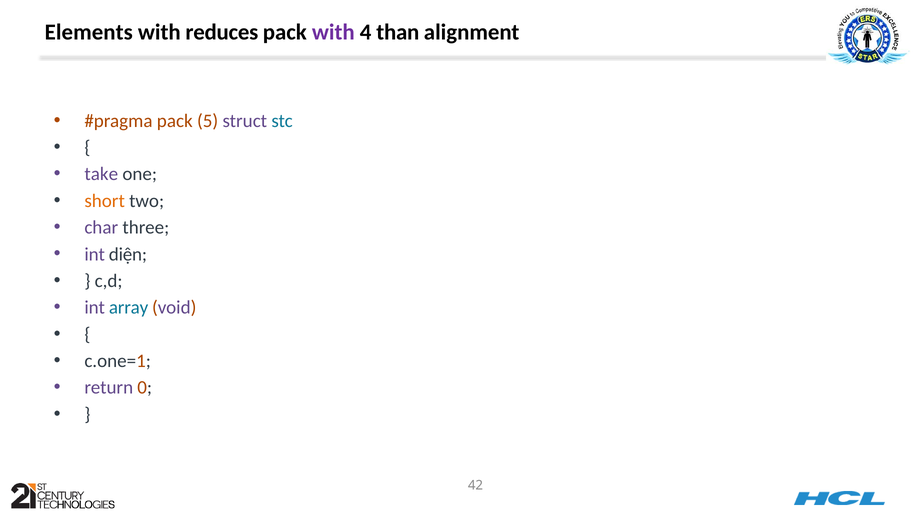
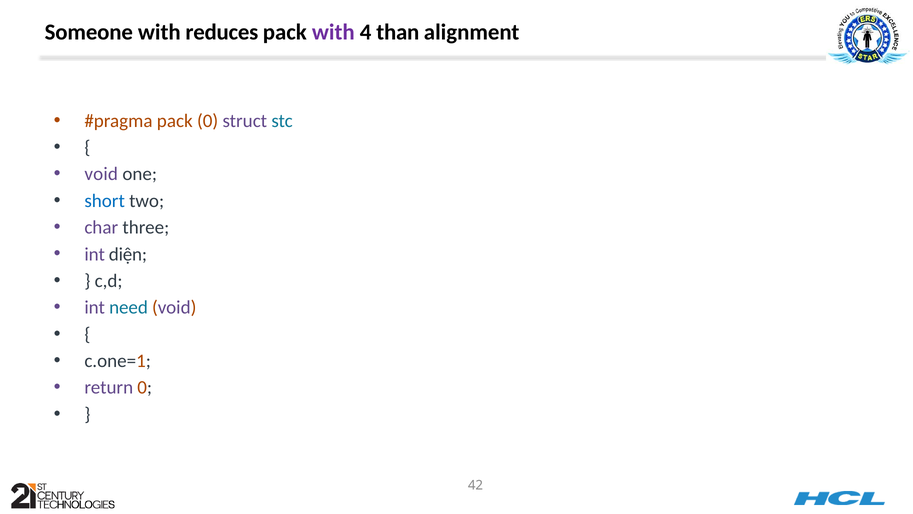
Elements: Elements -> Someone
pack 5: 5 -> 0
take at (101, 174): take -> void
short colour: orange -> blue
array: array -> need
